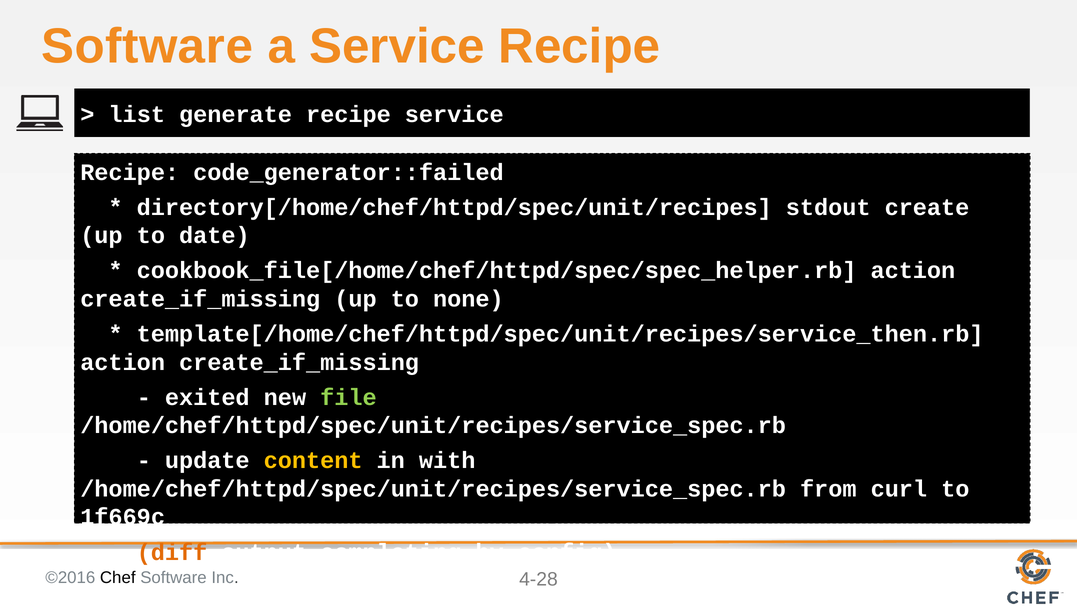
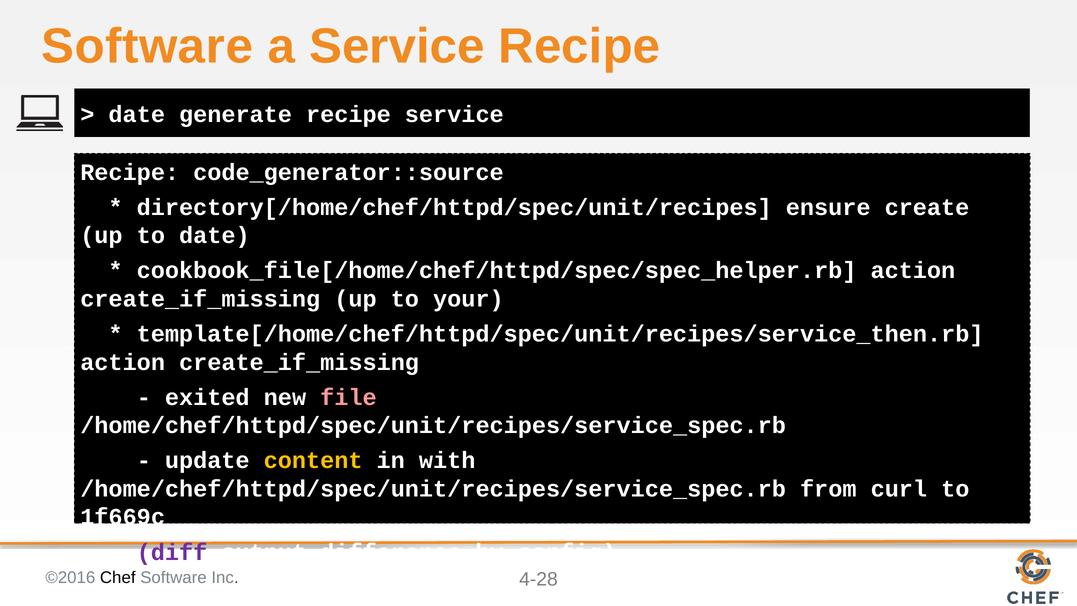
list at (137, 114): list -> date
code_generator::failed: code_generator::failed -> code_generator::source
stdout: stdout -> ensure
none: none -> your
file colour: light green -> pink
diff colour: orange -> purple
completing: completing -> difference
